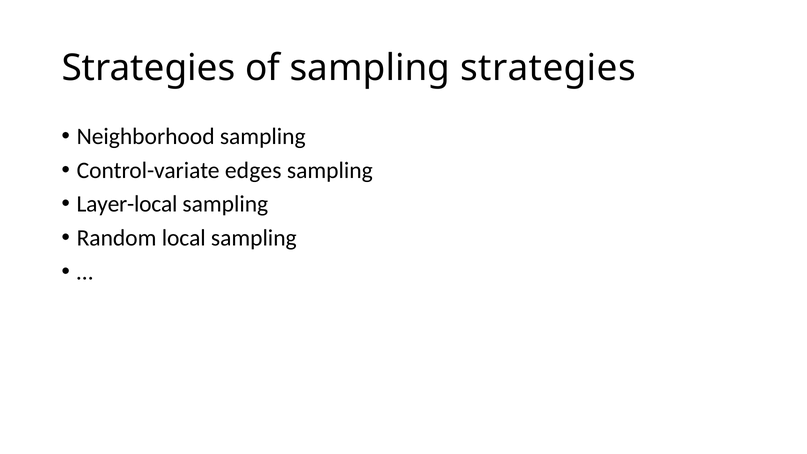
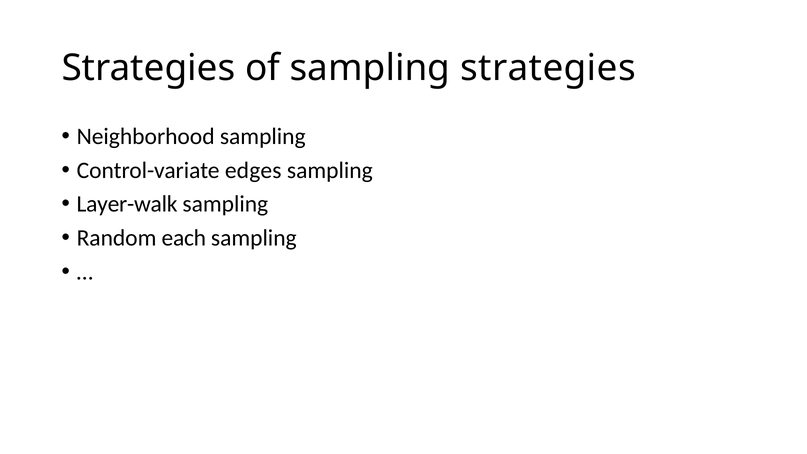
Layer-local: Layer-local -> Layer-walk
local: local -> each
